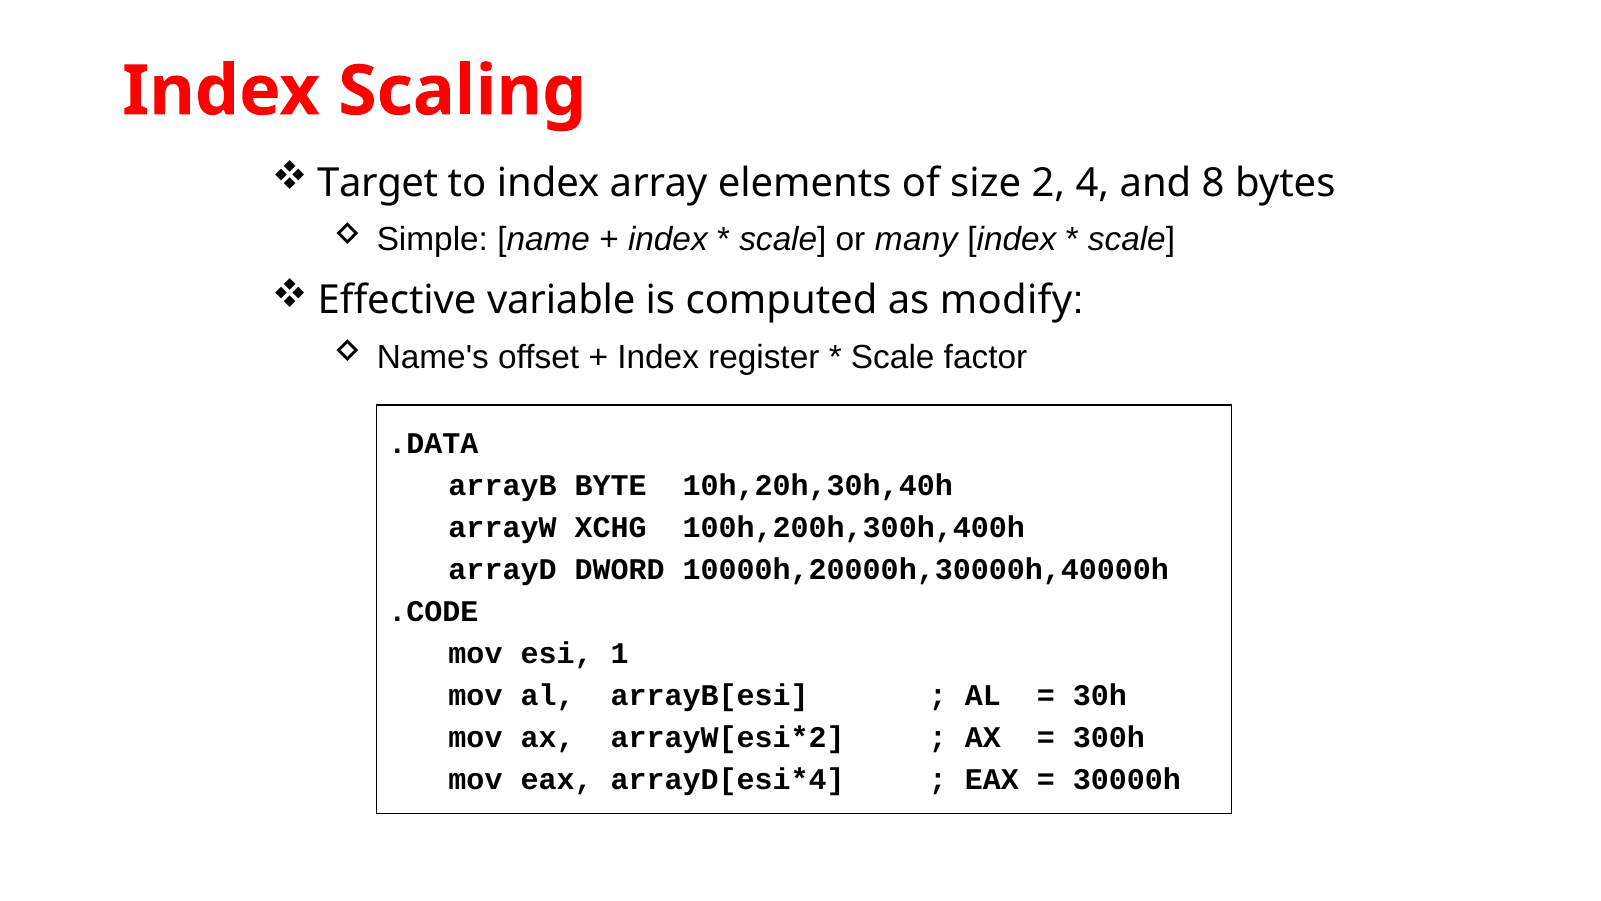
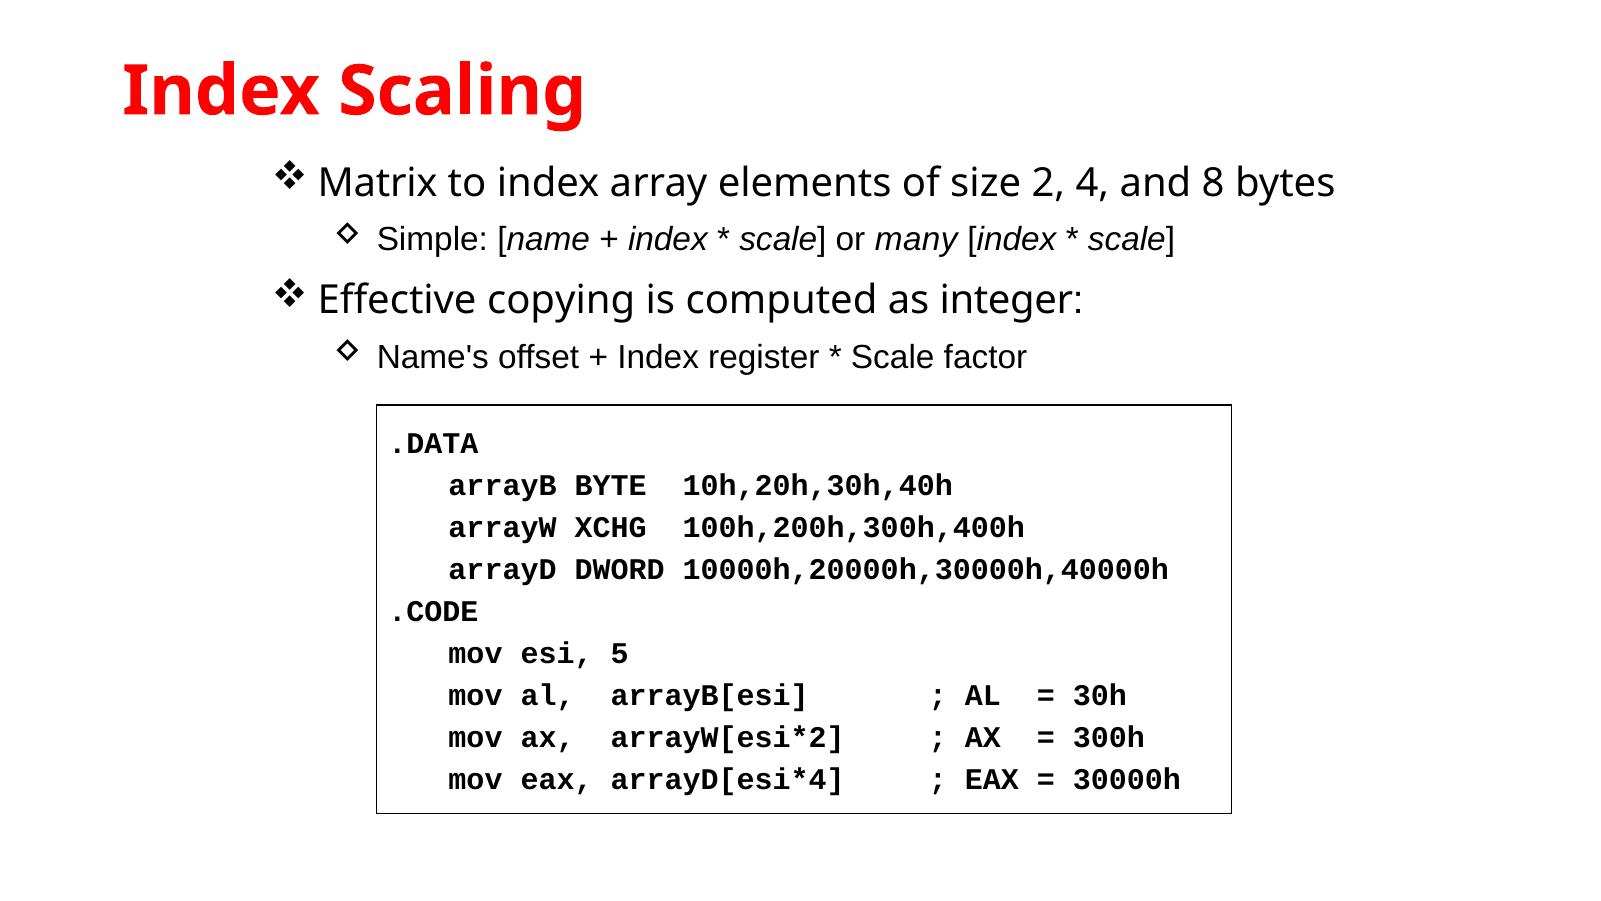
Target: Target -> Matrix
variable: variable -> copying
modify: modify -> integer
1: 1 -> 5
